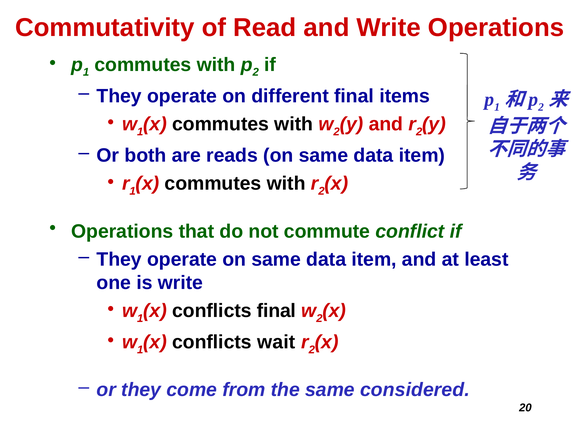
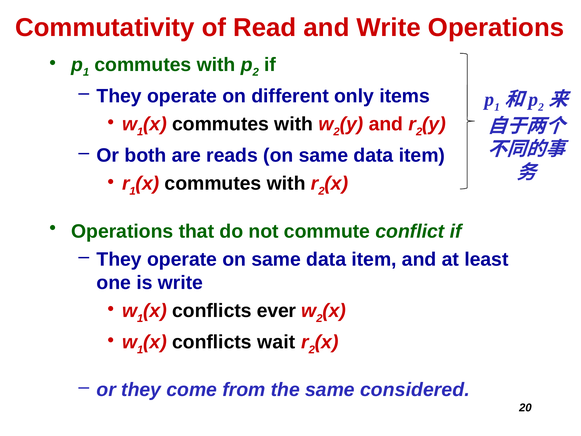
different final: final -> only
conflicts final: final -> ever
